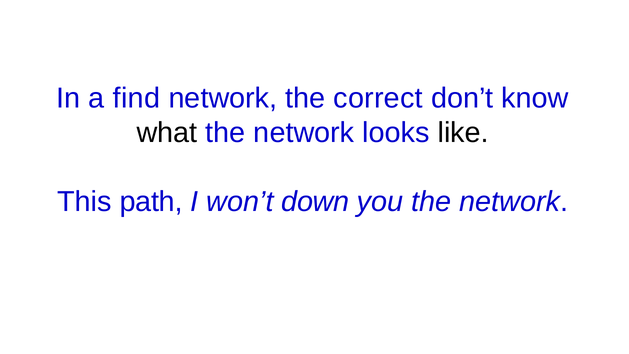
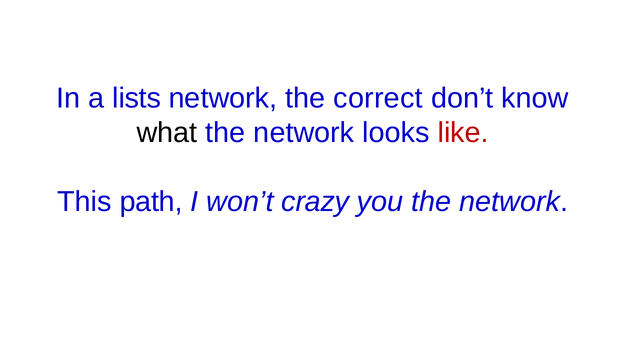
find: find -> lists
like colour: black -> red
down: down -> crazy
